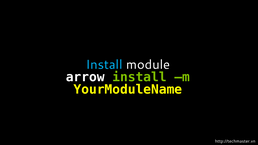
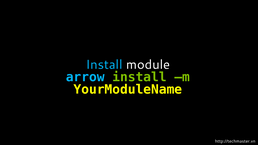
arrow colour: white -> light blue
